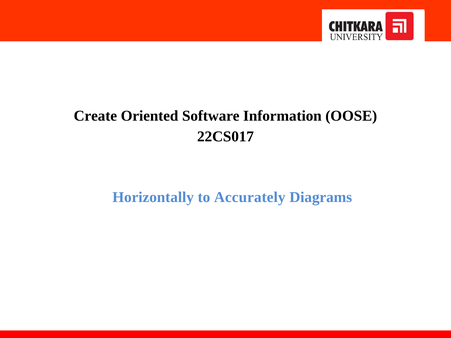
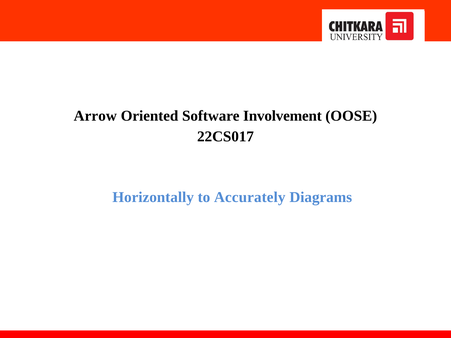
Create: Create -> Arrow
Information: Information -> Involvement
